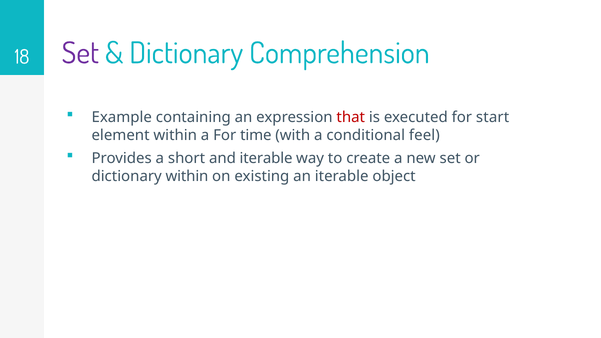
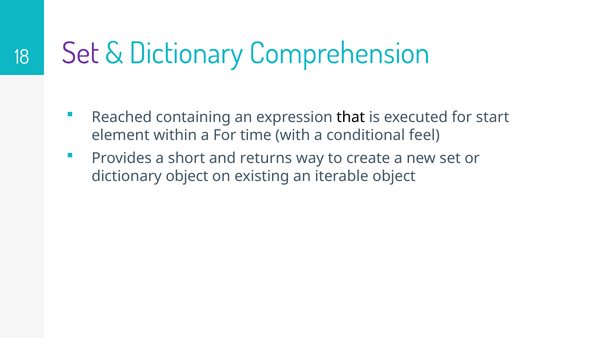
Example: Example -> Reached
that colour: red -> black
and iterable: iterable -> returns
dictionary within: within -> object
